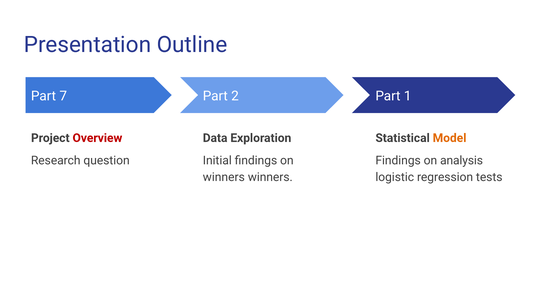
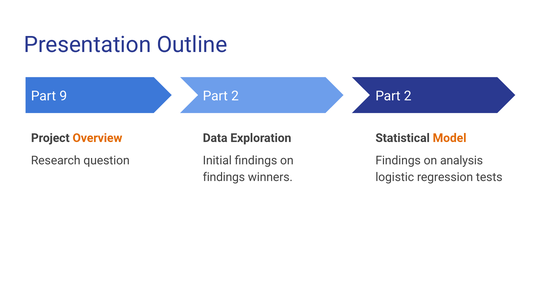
7: 7 -> 9
1 at (408, 96): 1 -> 2
Overview colour: red -> orange
winners at (224, 177): winners -> findings
